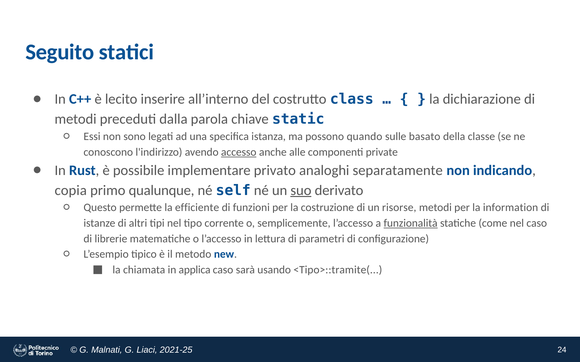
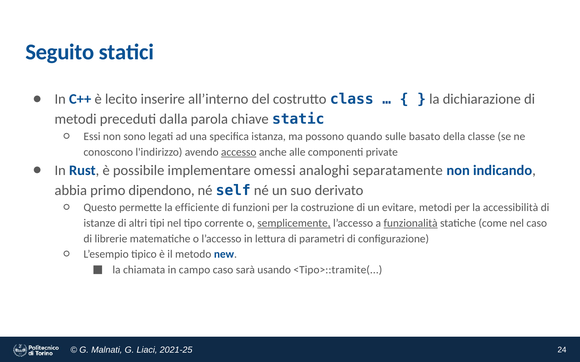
privato: privato -> omessi
copia: copia -> abbia
qualunque: qualunque -> dipendono
suo underline: present -> none
risorse: risorse -> evitare
information: information -> accessibilità
semplicemente underline: none -> present
applica: applica -> campo
